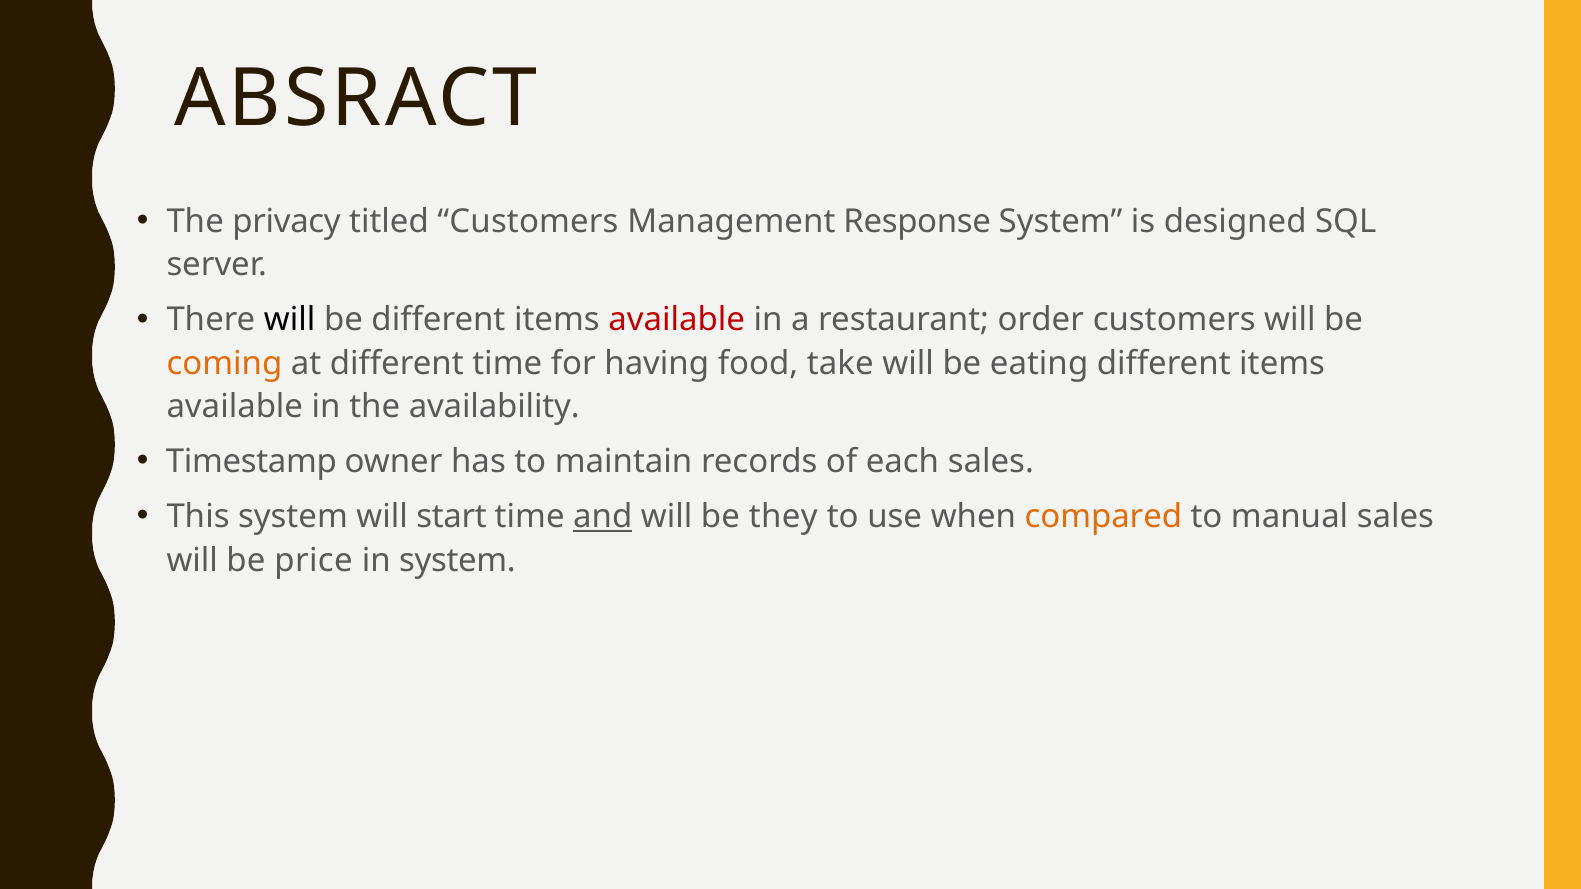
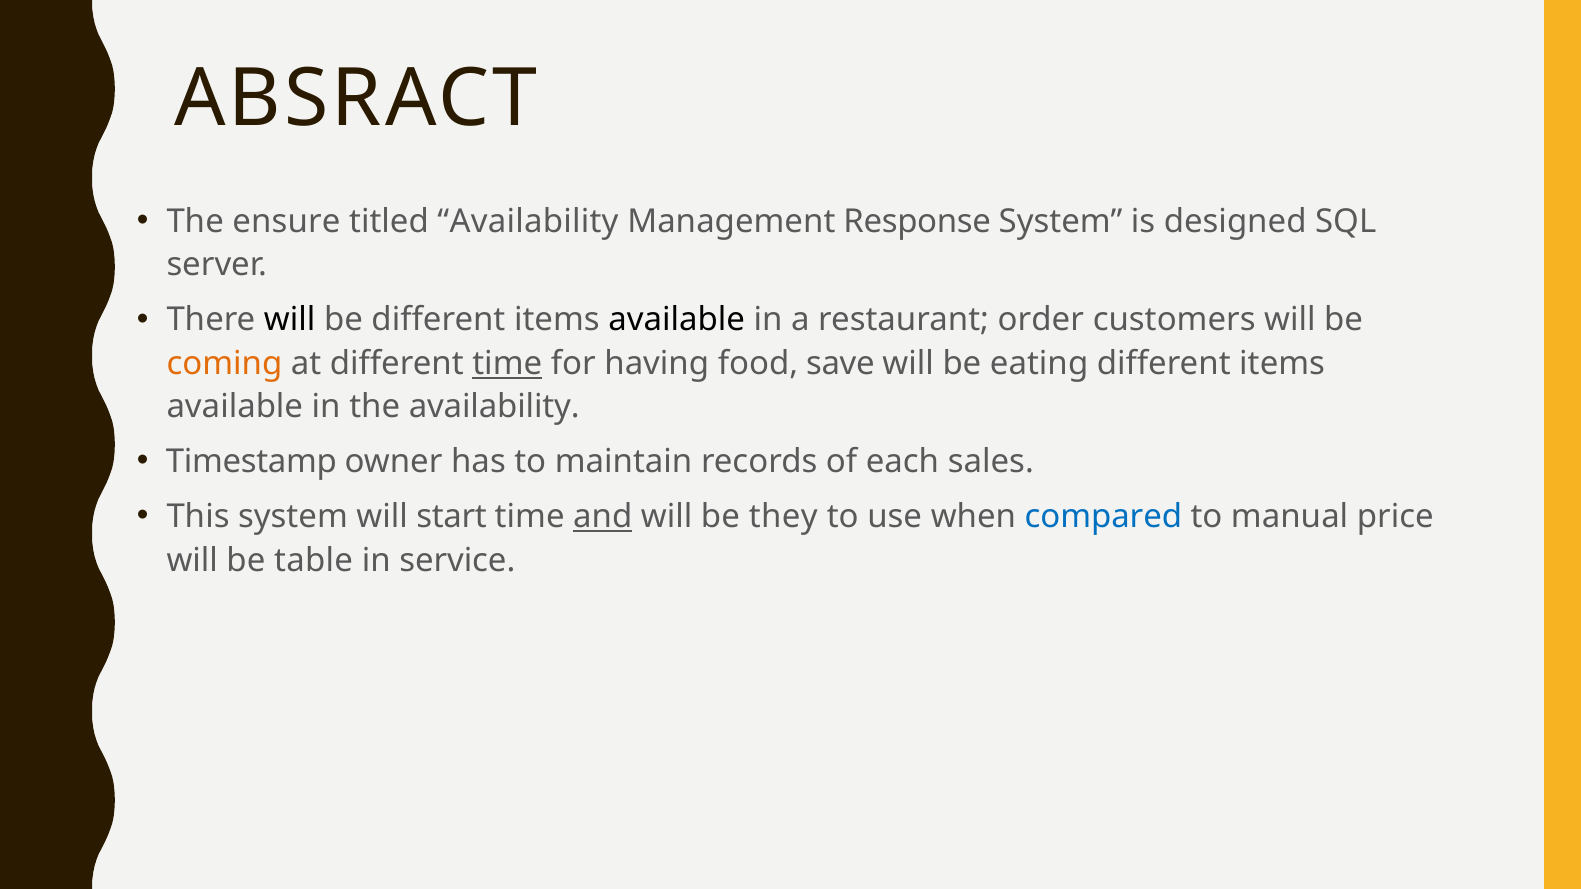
privacy: privacy -> ensure
titled Customers: Customers -> Availability
available at (677, 320) colour: red -> black
time at (507, 364) underline: none -> present
take: take -> save
compared colour: orange -> blue
manual sales: sales -> price
price: price -> table
in system: system -> service
